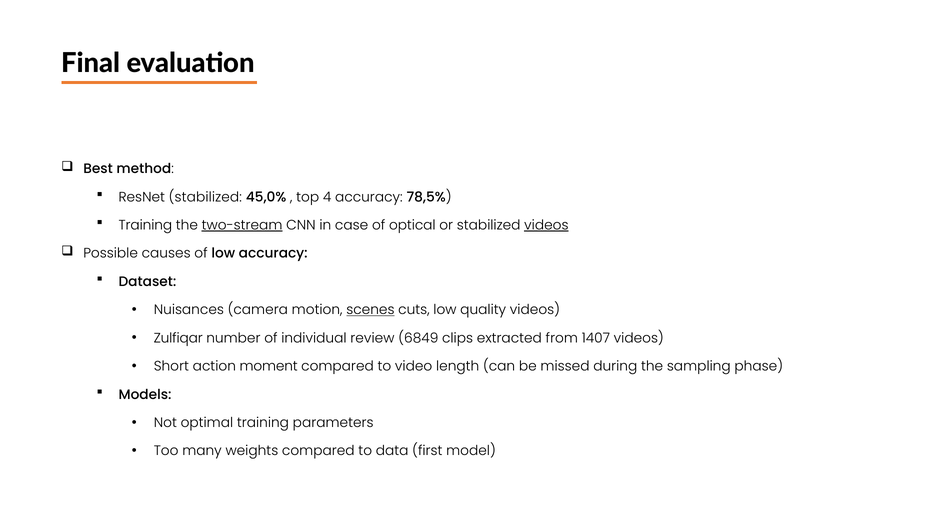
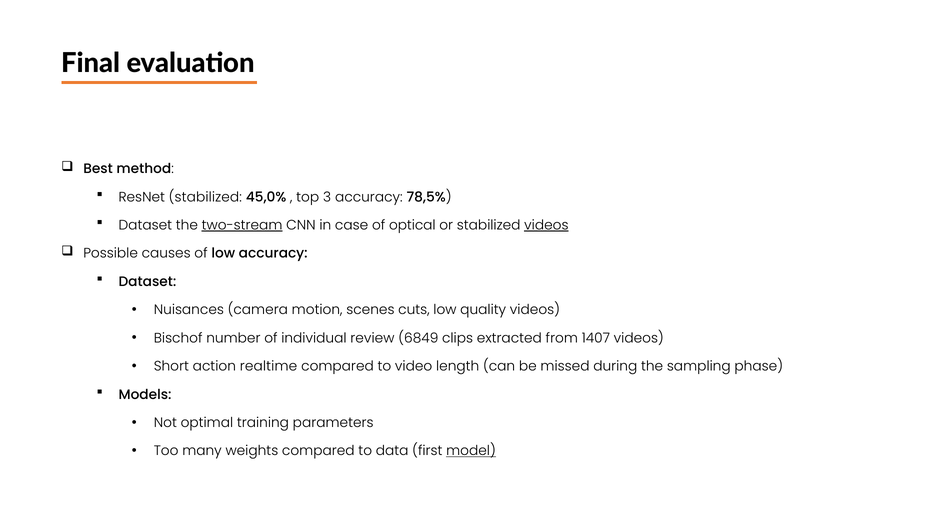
4: 4 -> 3
Training at (145, 225): Training -> Dataset
scenes underline: present -> none
Zulfiqar: Zulfiqar -> Bischof
moment: moment -> realtime
model underline: none -> present
